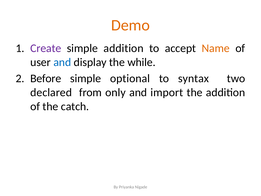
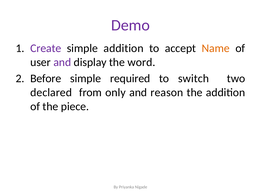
Demo colour: orange -> purple
and at (62, 62) colour: blue -> purple
while: while -> word
optional: optional -> required
syntax: syntax -> switch
import: import -> reason
catch: catch -> piece
